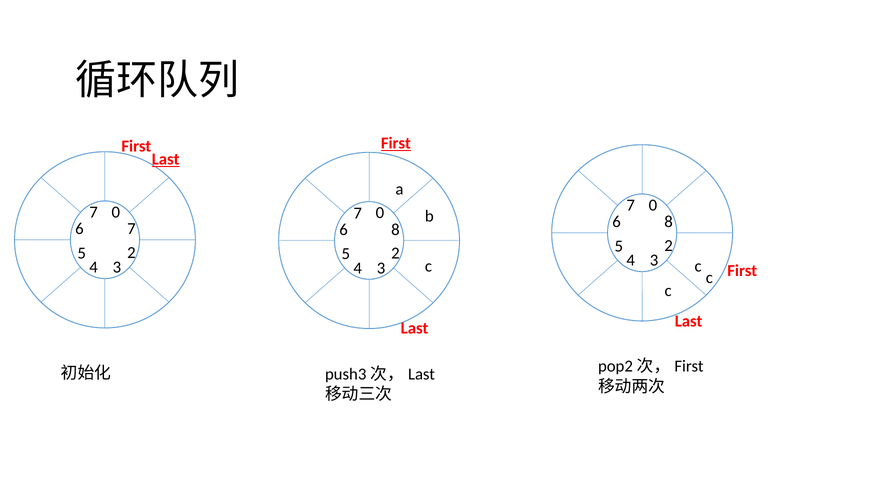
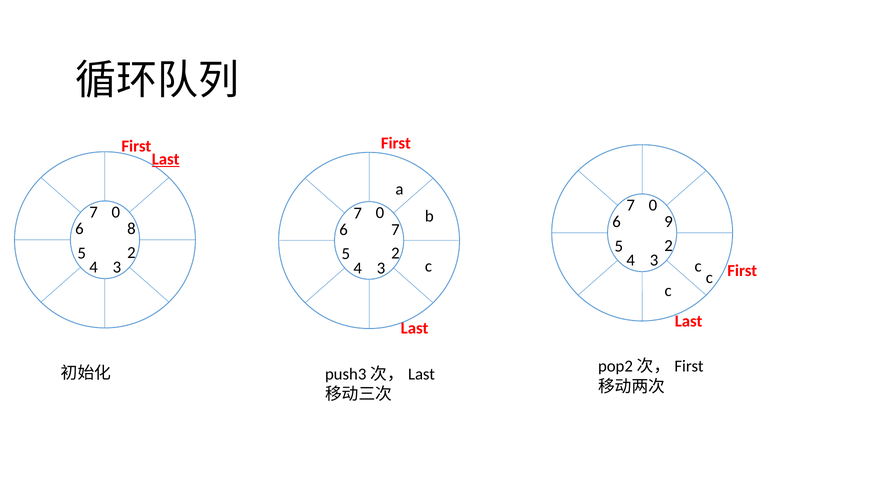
First at (396, 143) underline: present -> none
8 at (669, 222): 8 -> 9
6 7: 7 -> 8
8 at (395, 229): 8 -> 7
